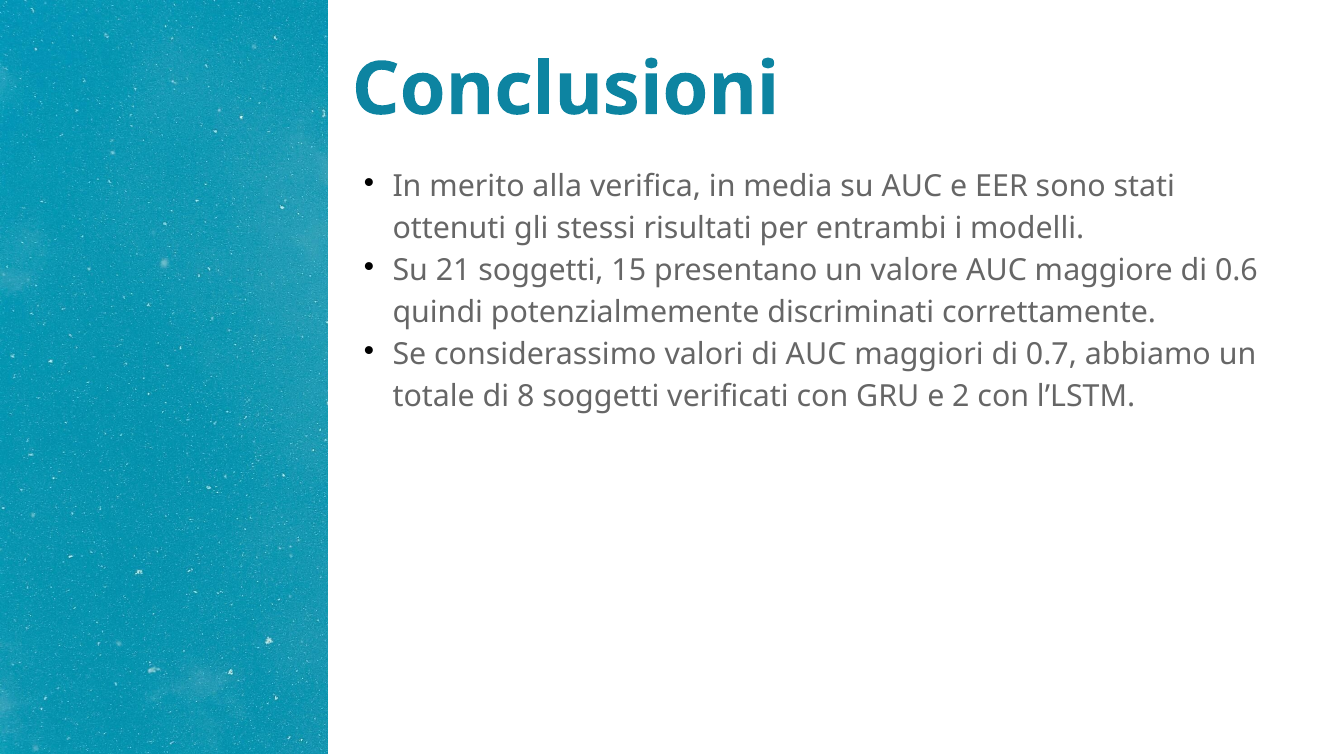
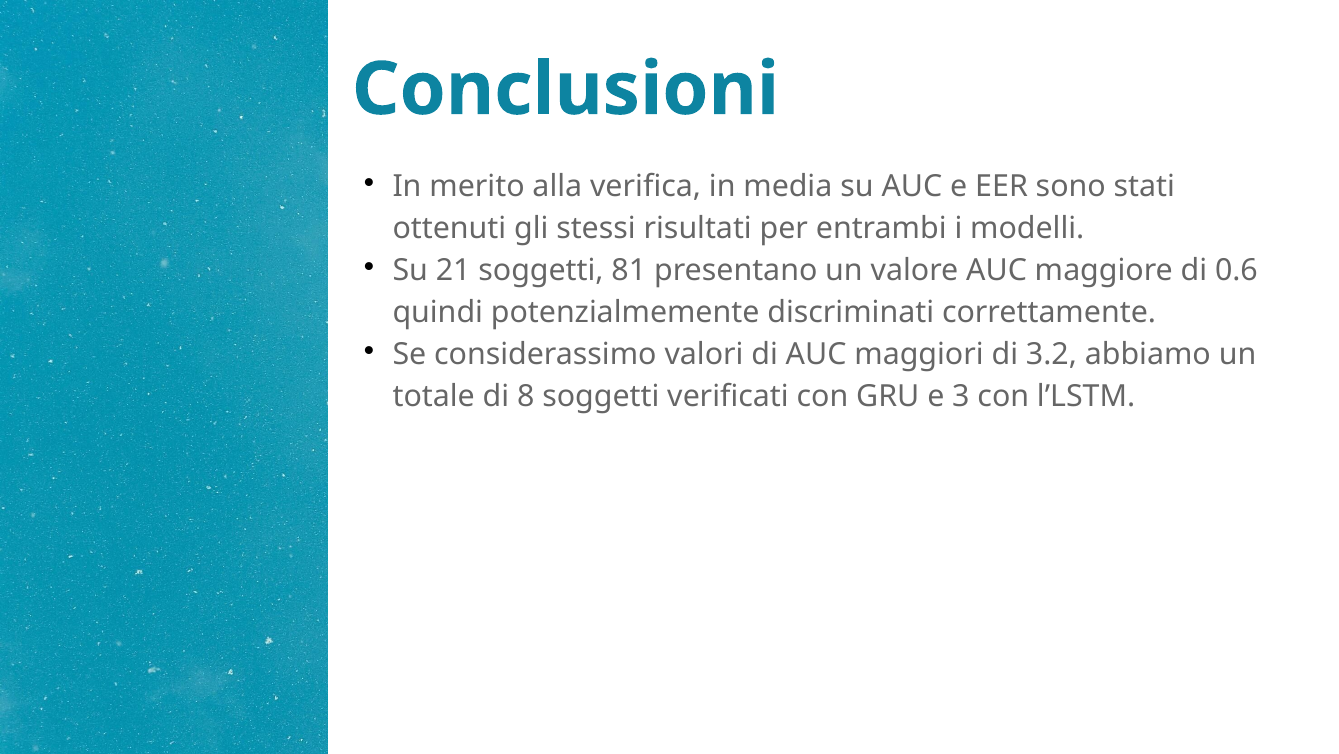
15: 15 -> 81
0.7: 0.7 -> 3.2
2: 2 -> 3
